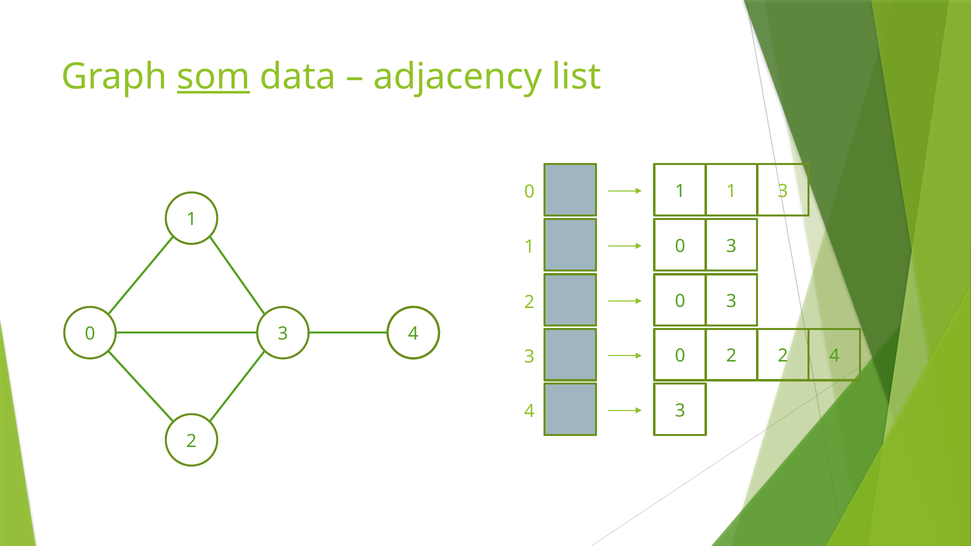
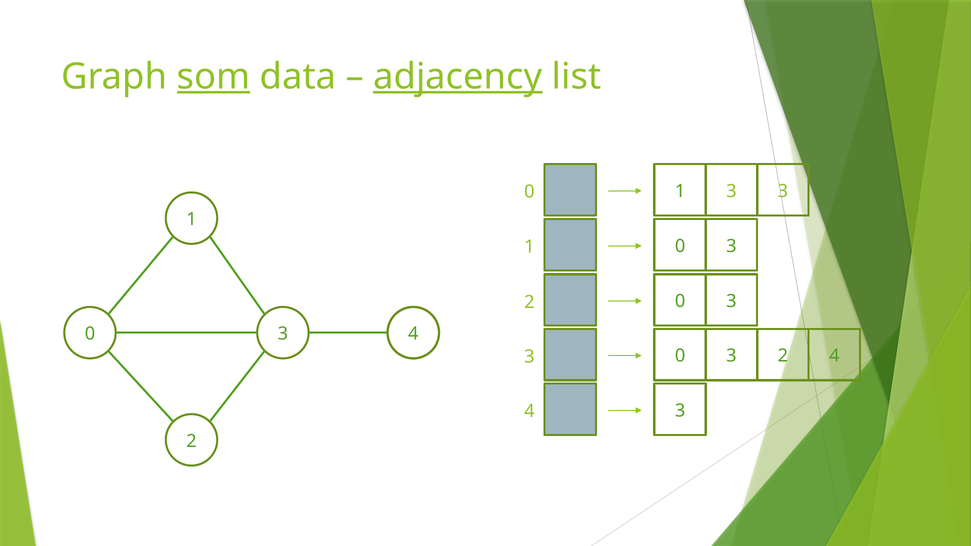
adjacency underline: none -> present
1 1: 1 -> 3
2 at (731, 356): 2 -> 3
